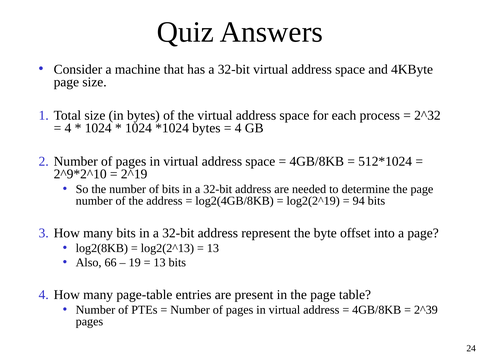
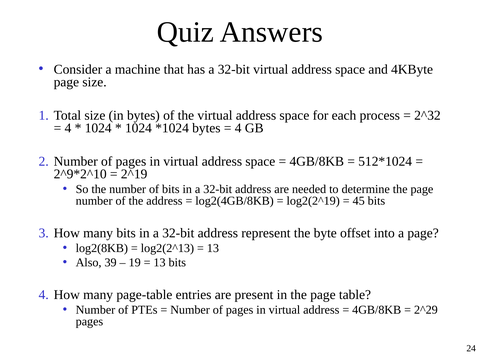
94: 94 -> 45
66: 66 -> 39
2^39: 2^39 -> 2^29
